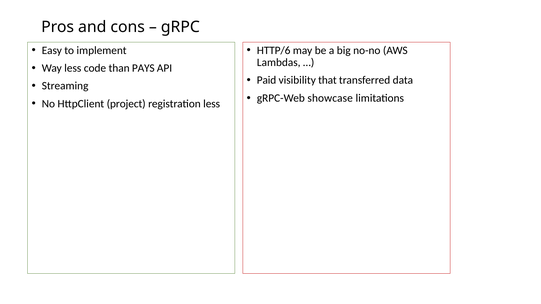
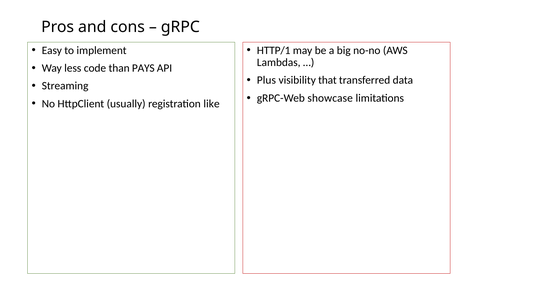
HTTP/6: HTTP/6 -> HTTP/1
Paid: Paid -> Plus
project: project -> usually
registration less: less -> like
